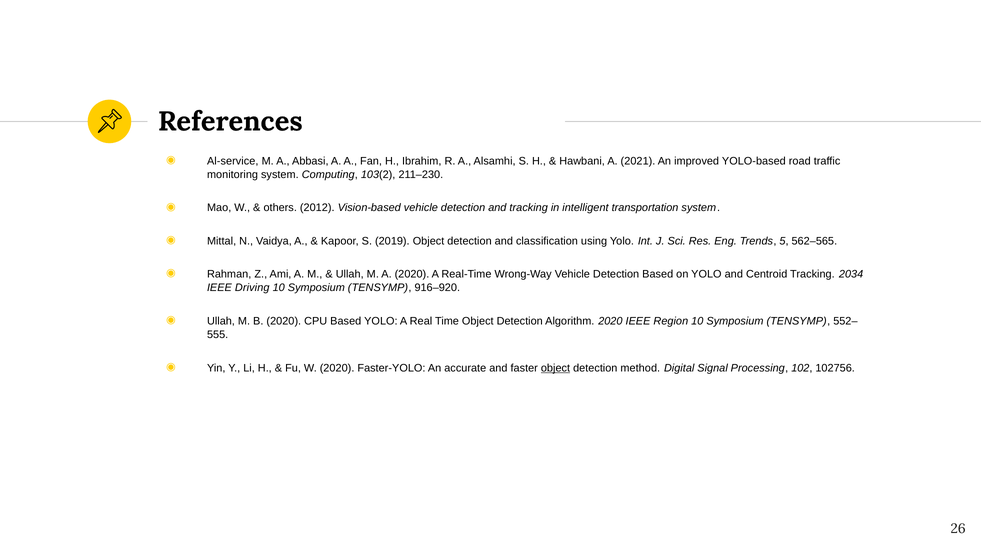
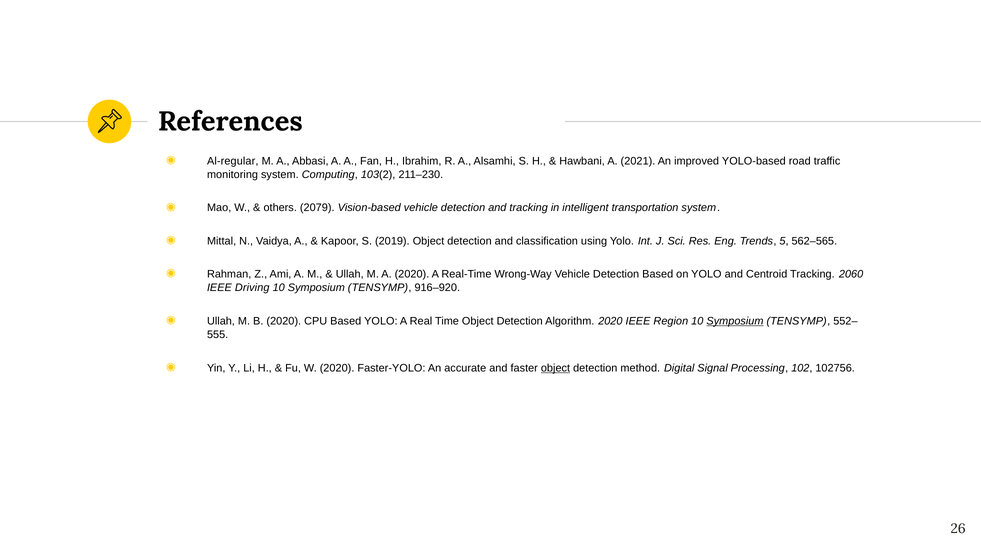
Al-service: Al-service -> Al-regular
2012: 2012 -> 2079
2034: 2034 -> 2060
Symposium at (735, 321) underline: none -> present
